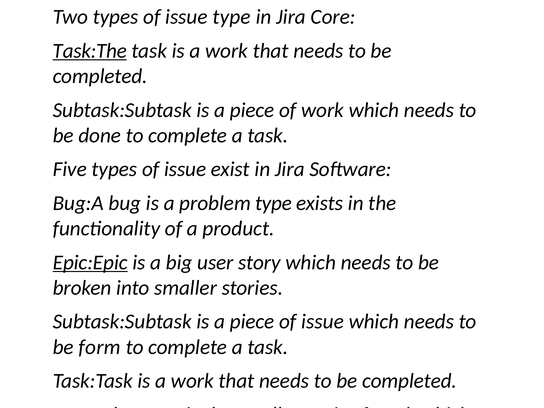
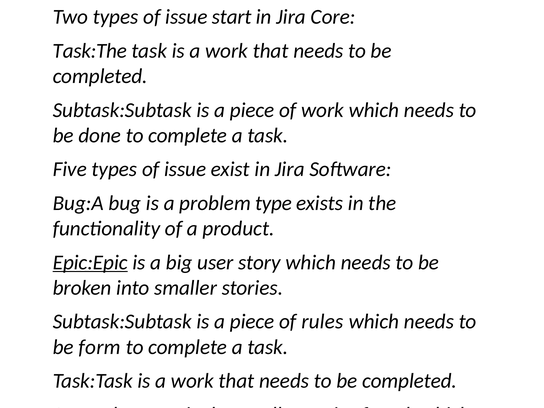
issue type: type -> start
Task:The underline: present -> none
piece of issue: issue -> rules
